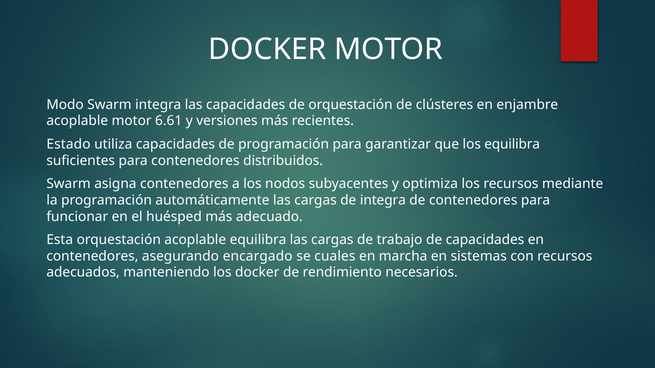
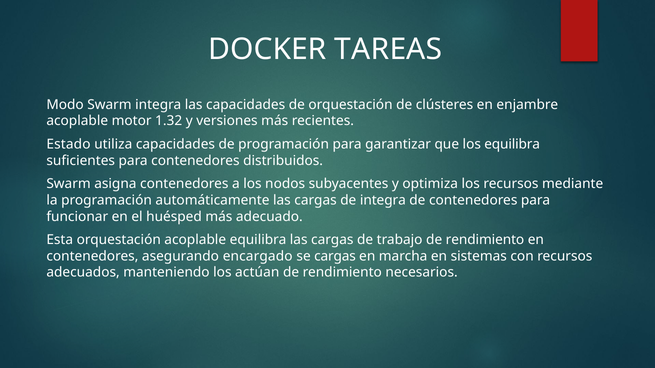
DOCKER MOTOR: MOTOR -> TAREAS
6.61: 6.61 -> 1.32
trabajo de capacidades: capacidades -> rendimiento
se cuales: cuales -> cargas
los docker: docker -> actúan
